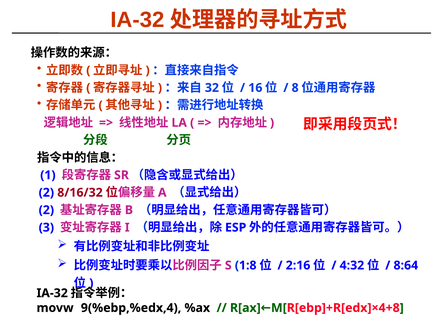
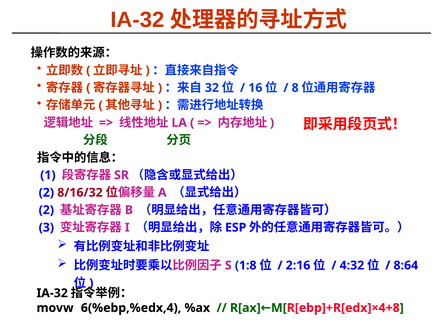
9(%ebp,%edx,4: 9(%ebp,%edx,4 -> 6(%ebp,%edx,4
